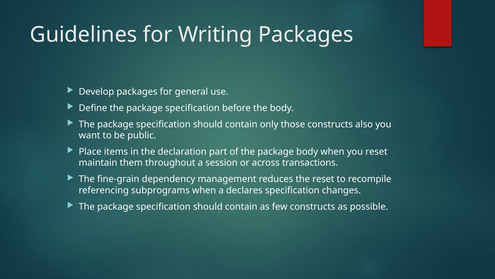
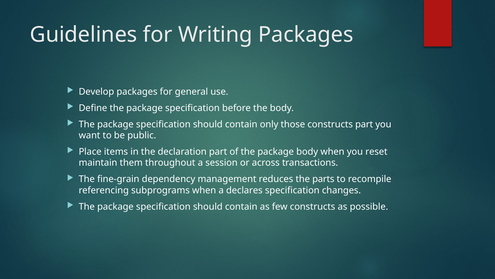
constructs also: also -> part
the reset: reset -> parts
